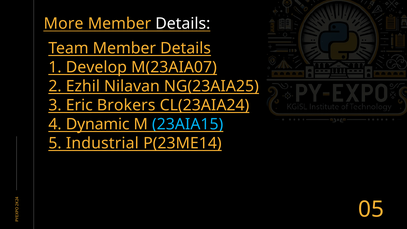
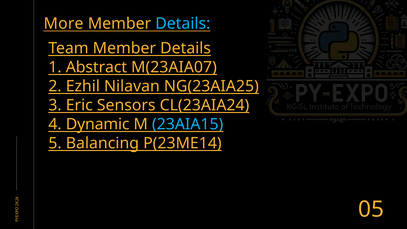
Details at (183, 24) colour: white -> light blue
Develop: Develop -> Abstract
Brokers: Brokers -> Sensors
Industrial: Industrial -> Balancing
